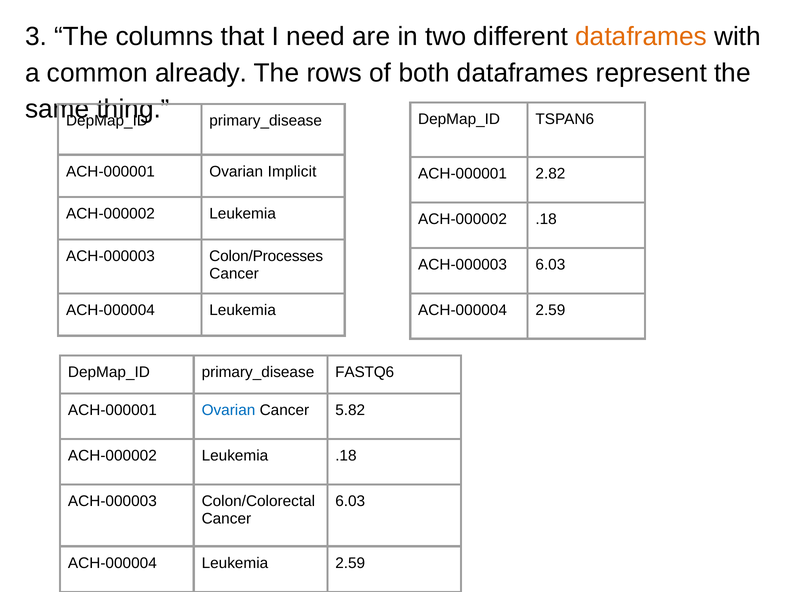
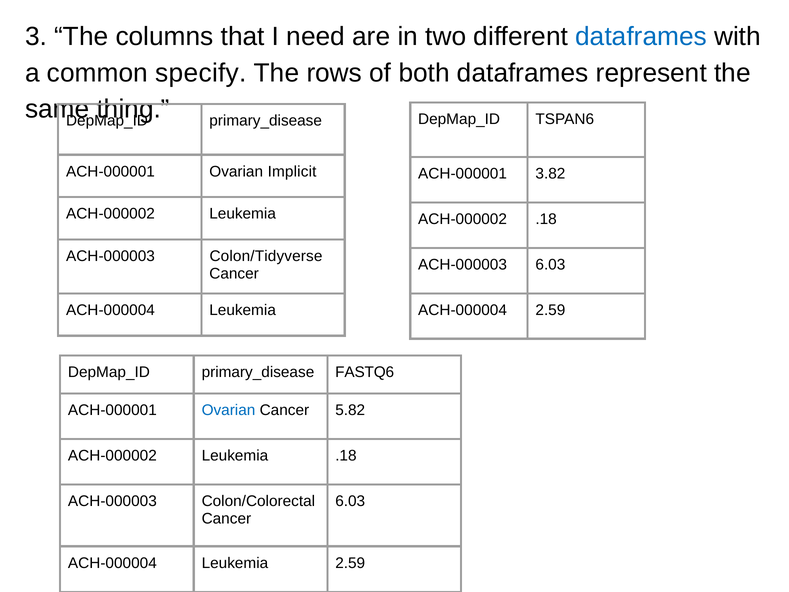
dataframes at (641, 37) colour: orange -> blue
already: already -> specify
2.82: 2.82 -> 3.82
Colon/Processes: Colon/Processes -> Colon/Tidyverse
